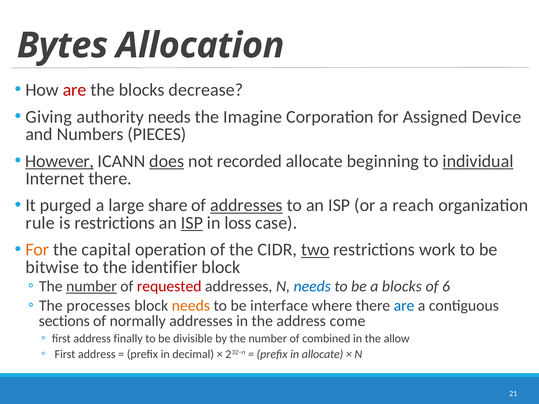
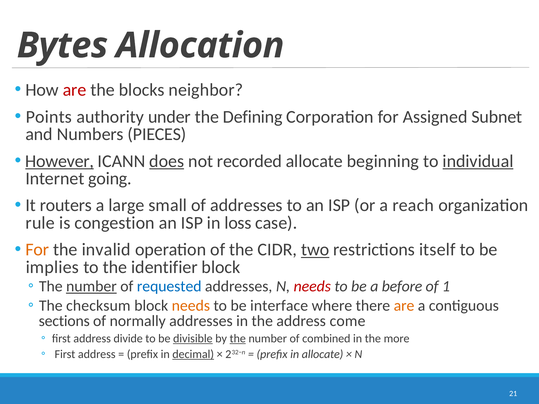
decrease: decrease -> neighbor
Giving: Giving -> Points
authority needs: needs -> under
Imagine: Imagine -> Defining
Device: Device -> Subnet
Internet there: there -> going
purged: purged -> routers
share: share -> small
addresses at (246, 206) underline: present -> none
is restrictions: restrictions -> congestion
ISP at (192, 223) underline: present -> none
capital: capital -> invalid
work: work -> itself
bitwise: bitwise -> implies
requested colour: red -> blue
needs at (312, 286) colour: blue -> red
a blocks: blocks -> before
6: 6 -> 1
processes: processes -> checksum
are at (404, 306) colour: blue -> orange
finally: finally -> divide
divisible underline: none -> present
the at (238, 339) underline: none -> present
allow: allow -> more
decimal underline: none -> present
